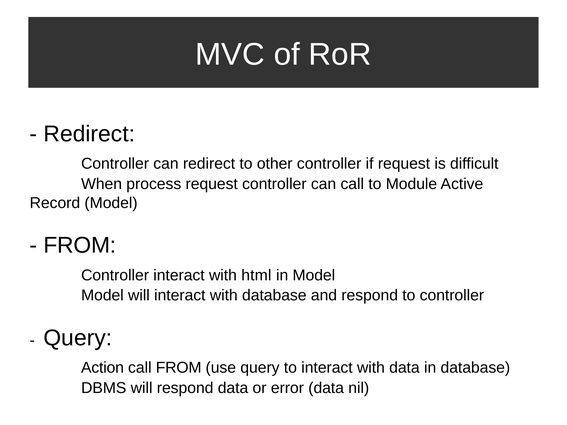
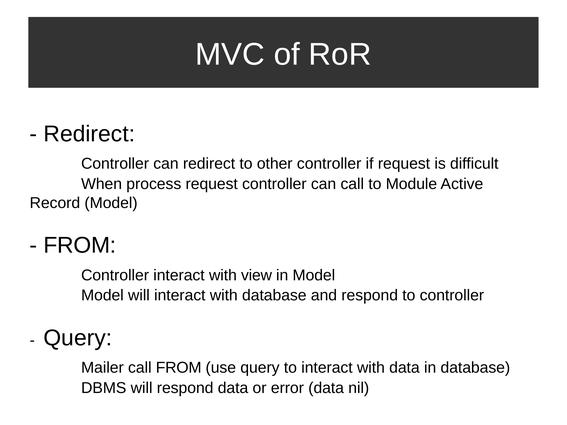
html: html -> view
Action: Action -> Mailer
